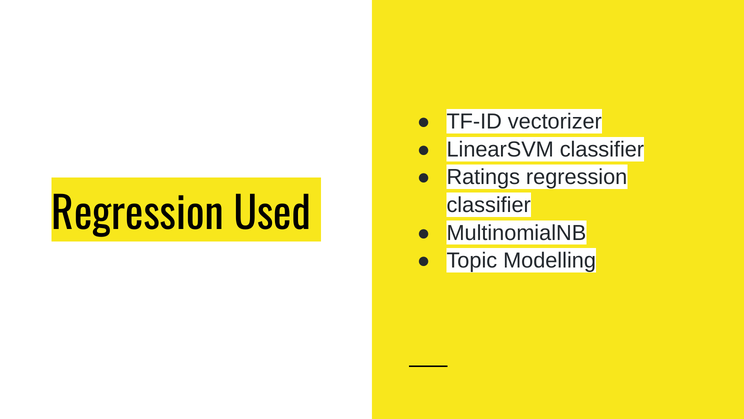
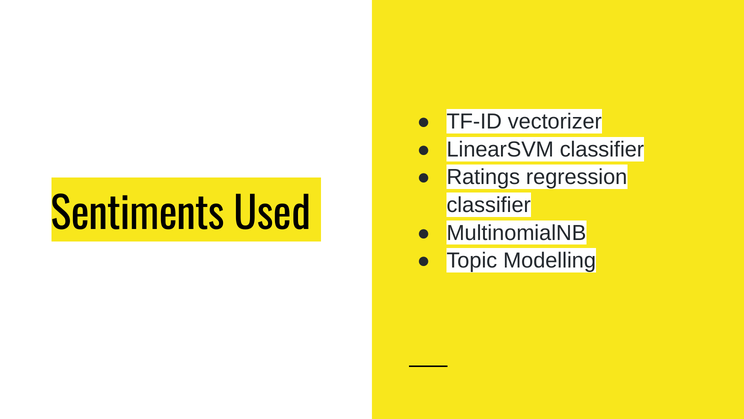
Regression at (138, 215): Regression -> Sentiments
